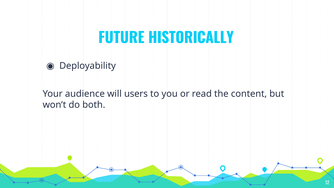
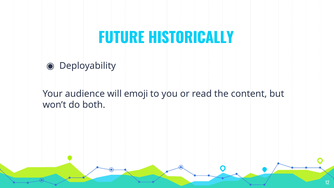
users: users -> emoji
